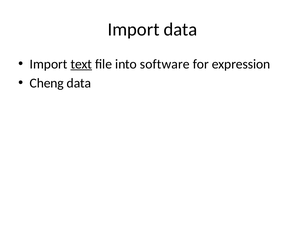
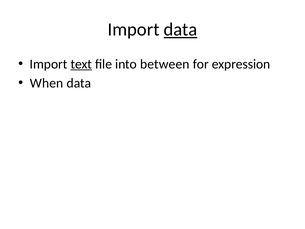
data at (180, 30) underline: none -> present
software: software -> between
Cheng: Cheng -> When
